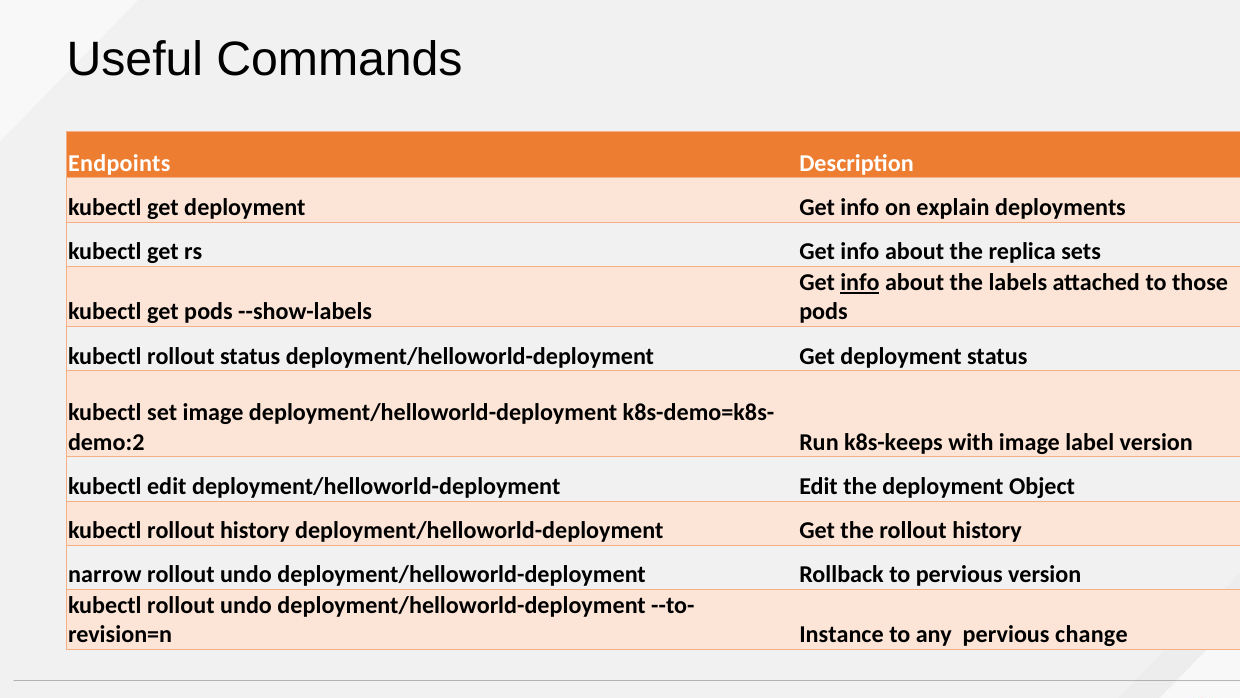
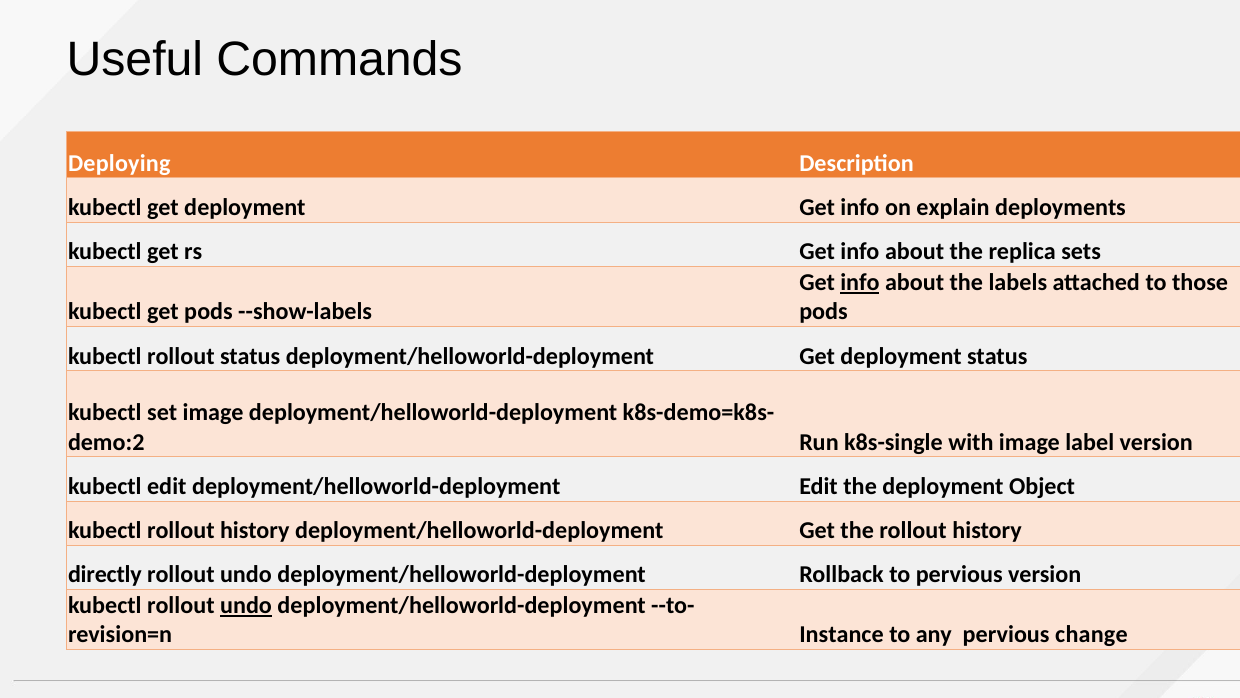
Endpoints: Endpoints -> Deploying
k8s-keeps: k8s-keeps -> k8s-single
narrow: narrow -> directly
undo at (246, 605) underline: none -> present
